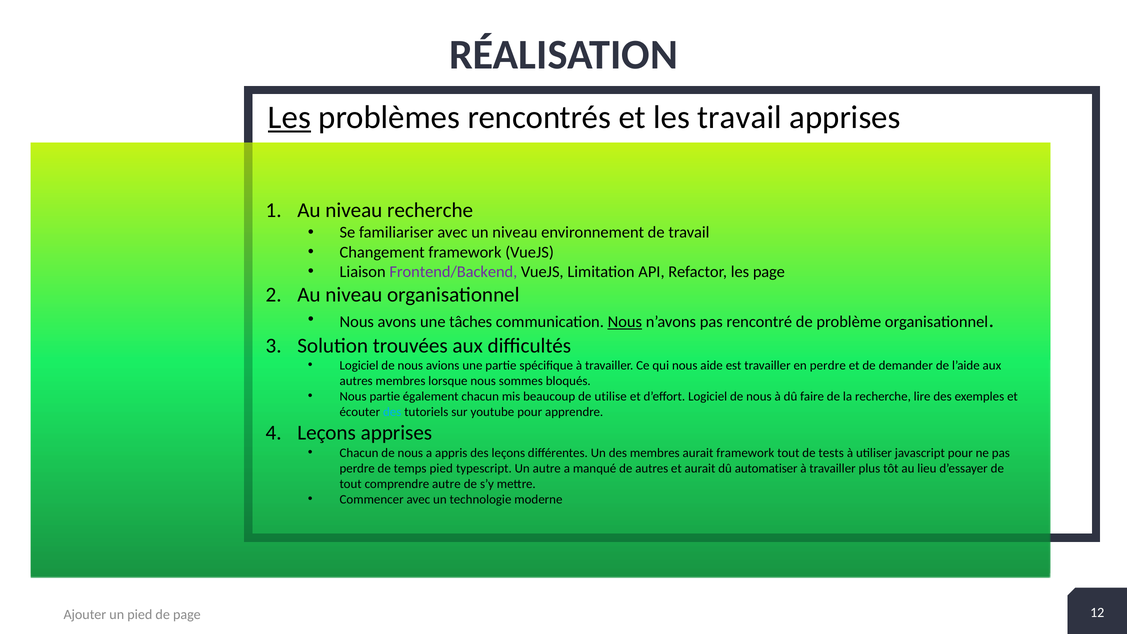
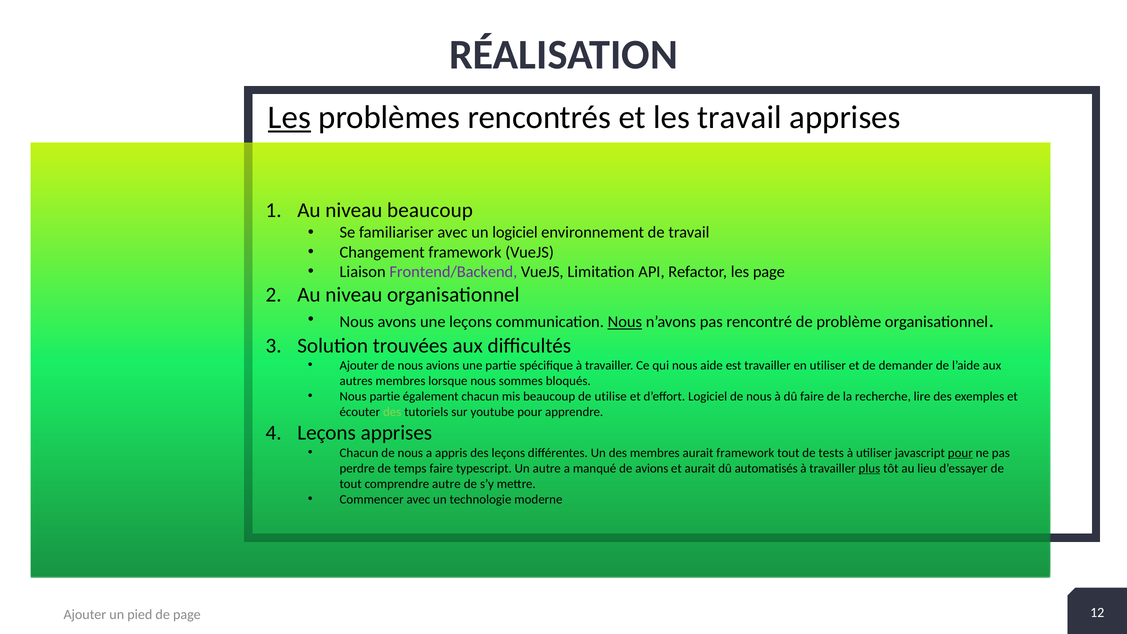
niveau recherche: recherche -> beaucoup
un niveau: niveau -> logiciel
une tâches: tâches -> leçons
Logiciel at (359, 365): Logiciel -> Ajouter
en perdre: perdre -> utiliser
des at (392, 412) colour: light blue -> light green
pour at (960, 453) underline: none -> present
temps pied: pied -> faire
de autres: autres -> avions
automatiser: automatiser -> automatisés
plus underline: none -> present
